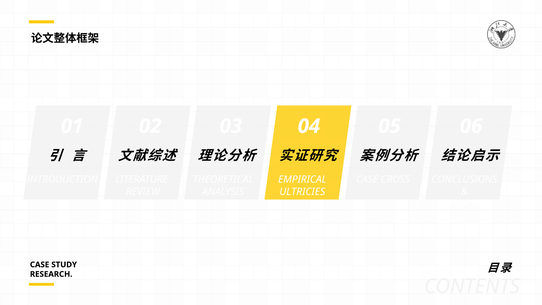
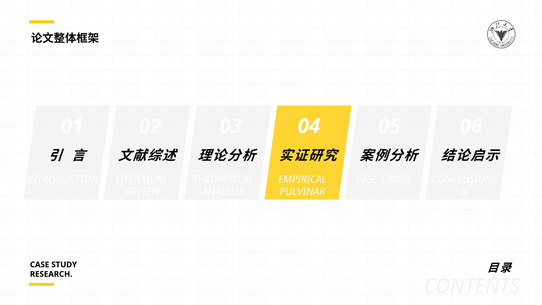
ULTRICIES: ULTRICIES -> PULVINAR
